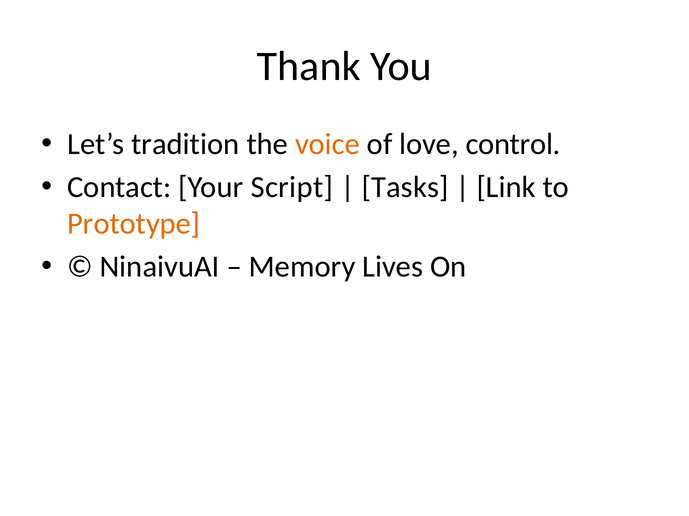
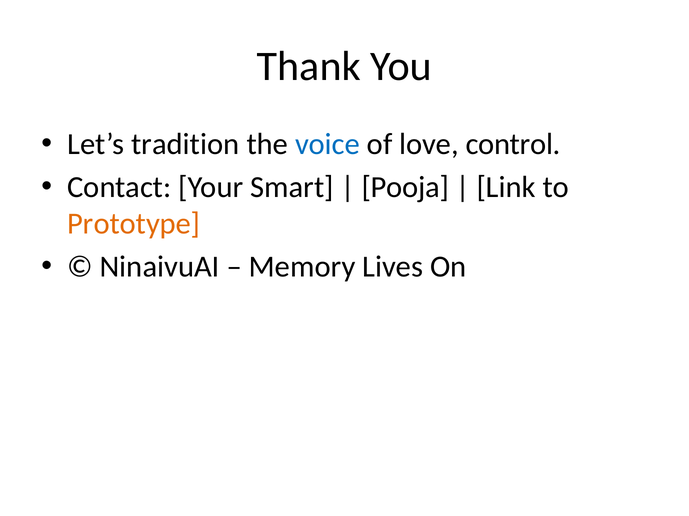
voice colour: orange -> blue
Script: Script -> Smart
Tasks: Tasks -> Pooja
